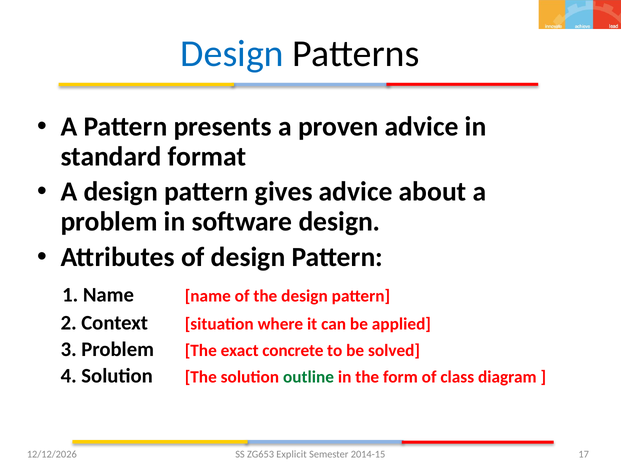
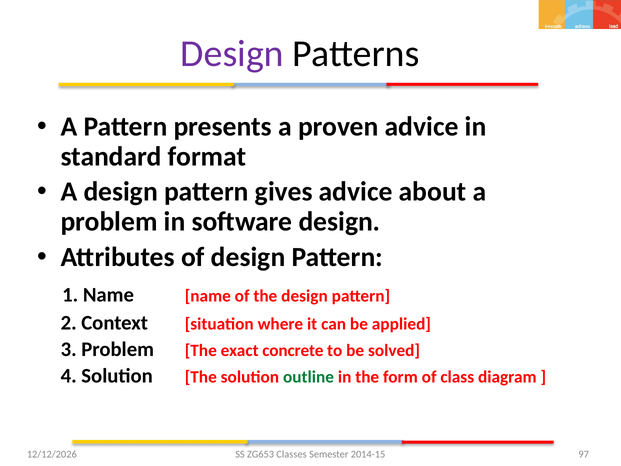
Design at (232, 54) colour: blue -> purple
Explicit: Explicit -> Classes
17: 17 -> 97
